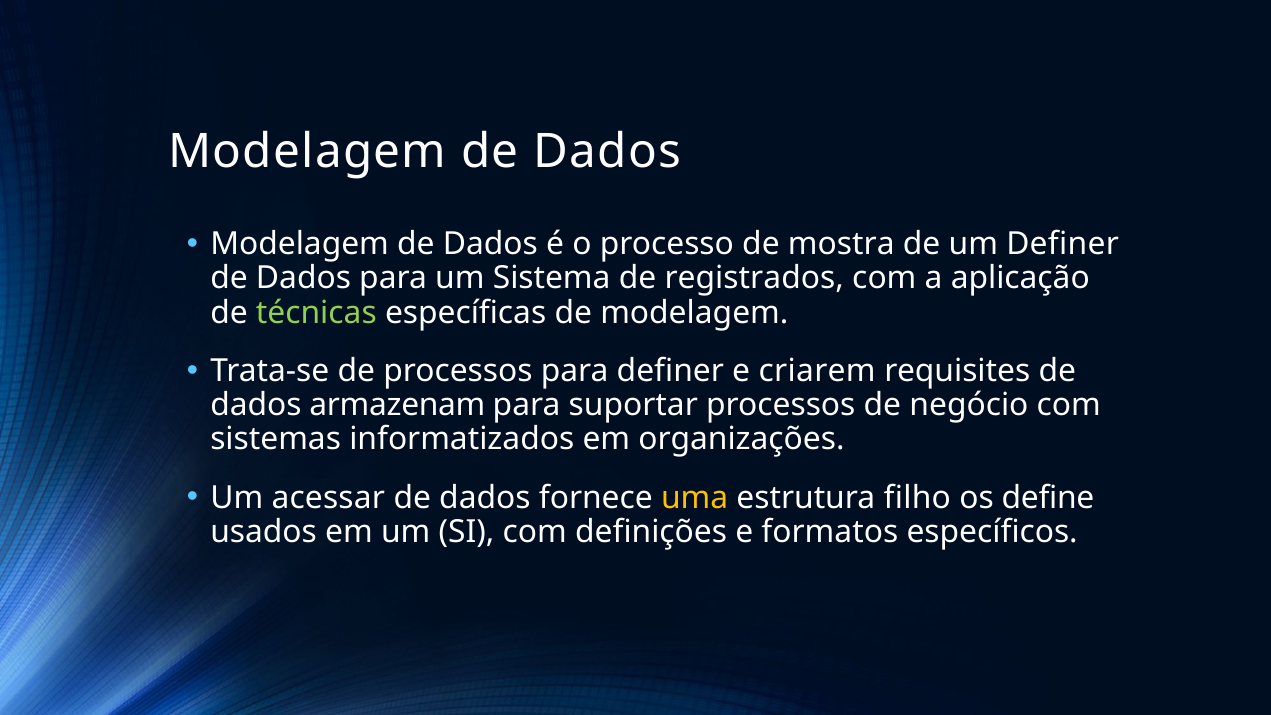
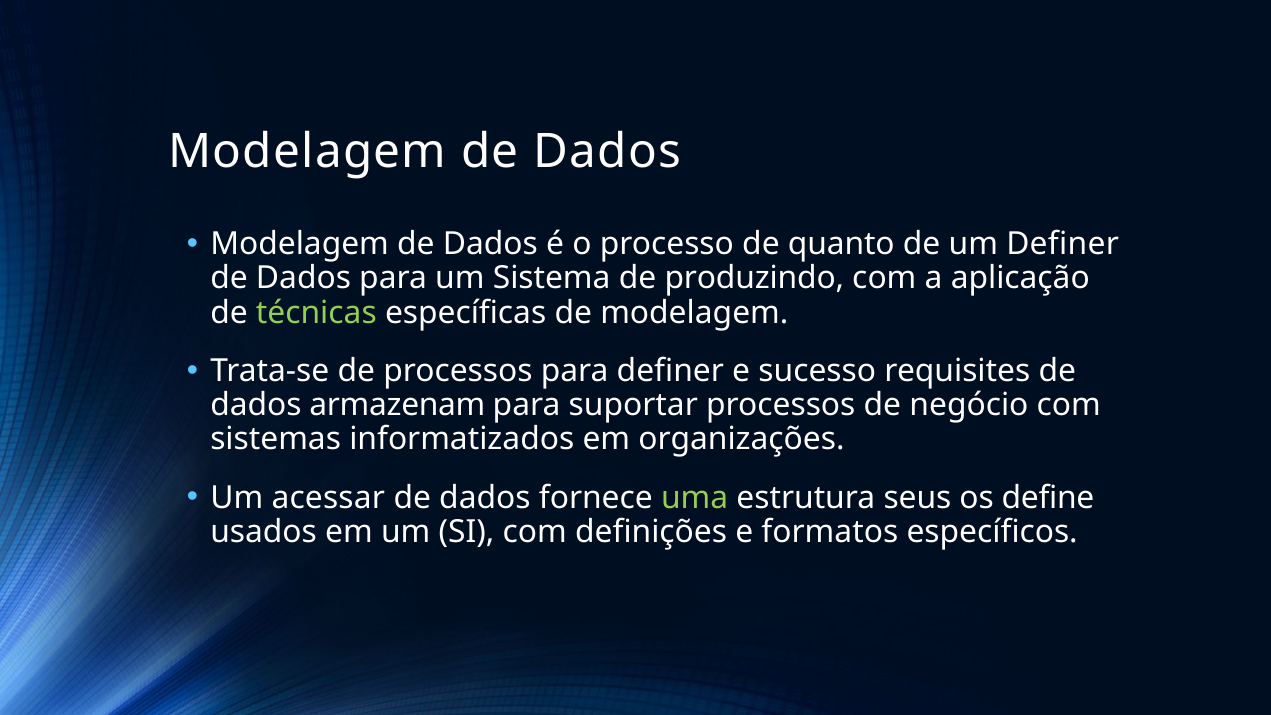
mostra: mostra -> quanto
registrados: registrados -> produzindo
criarem: criarem -> sucesso
uma colour: yellow -> light green
filho: filho -> seus
